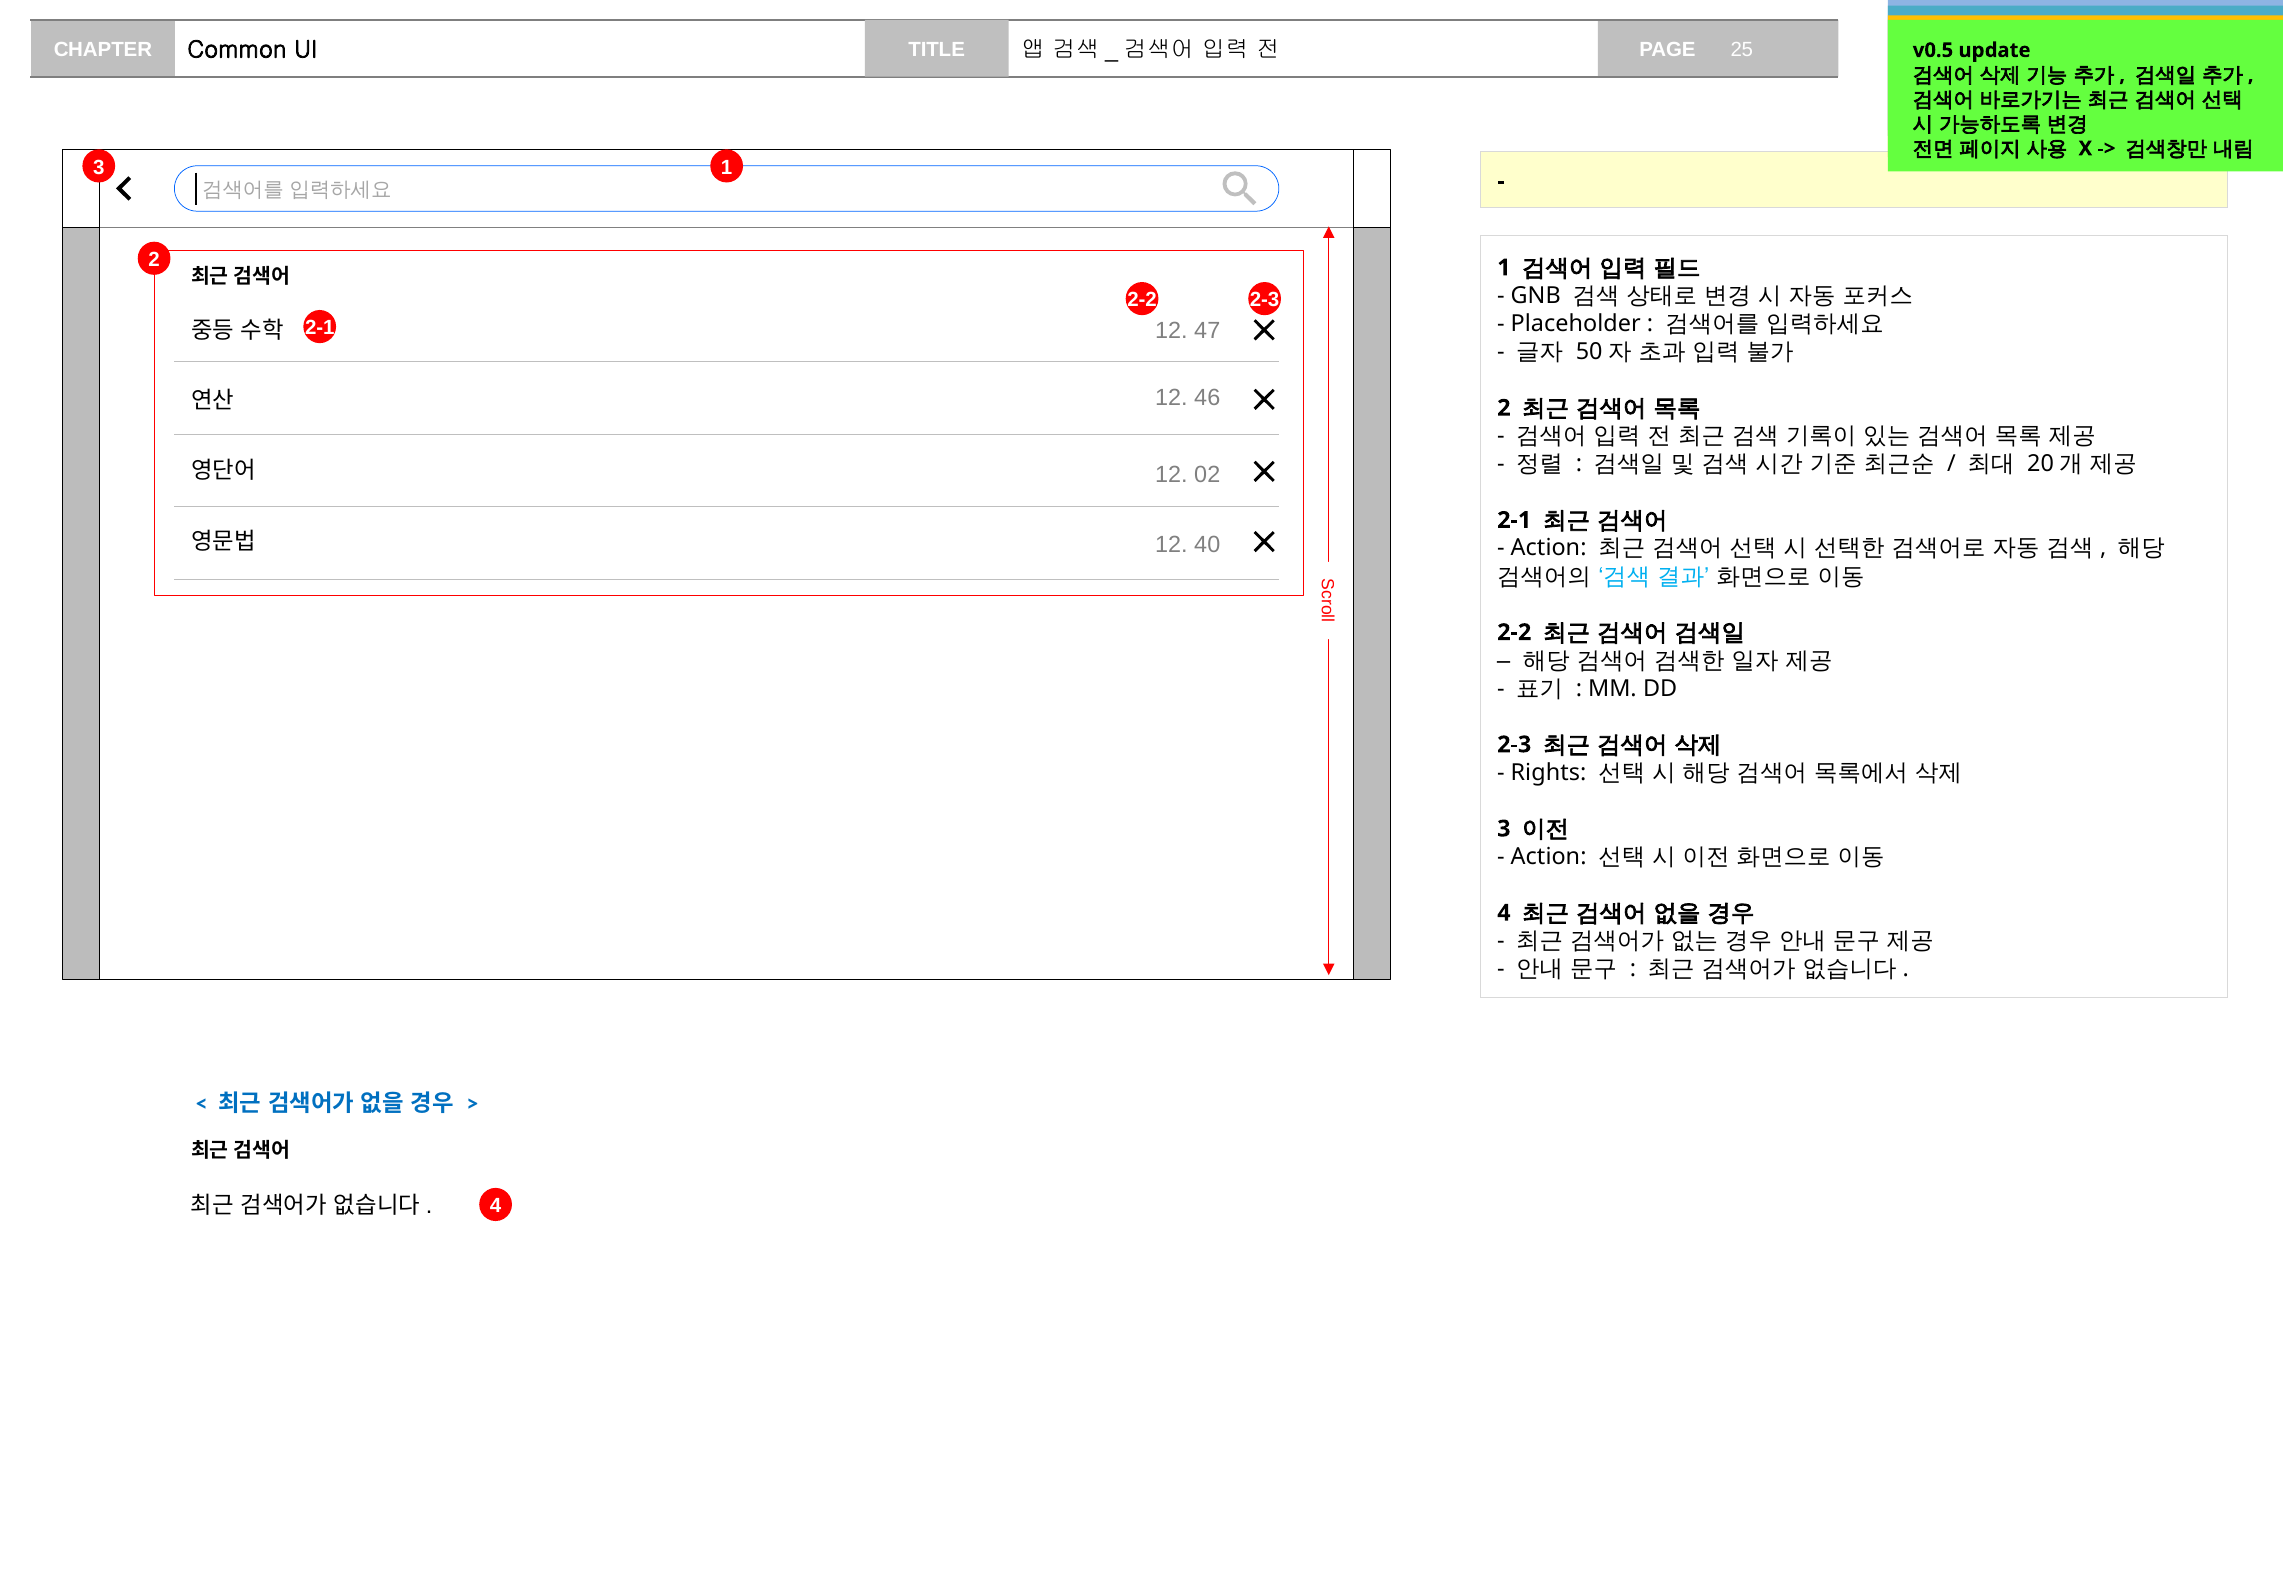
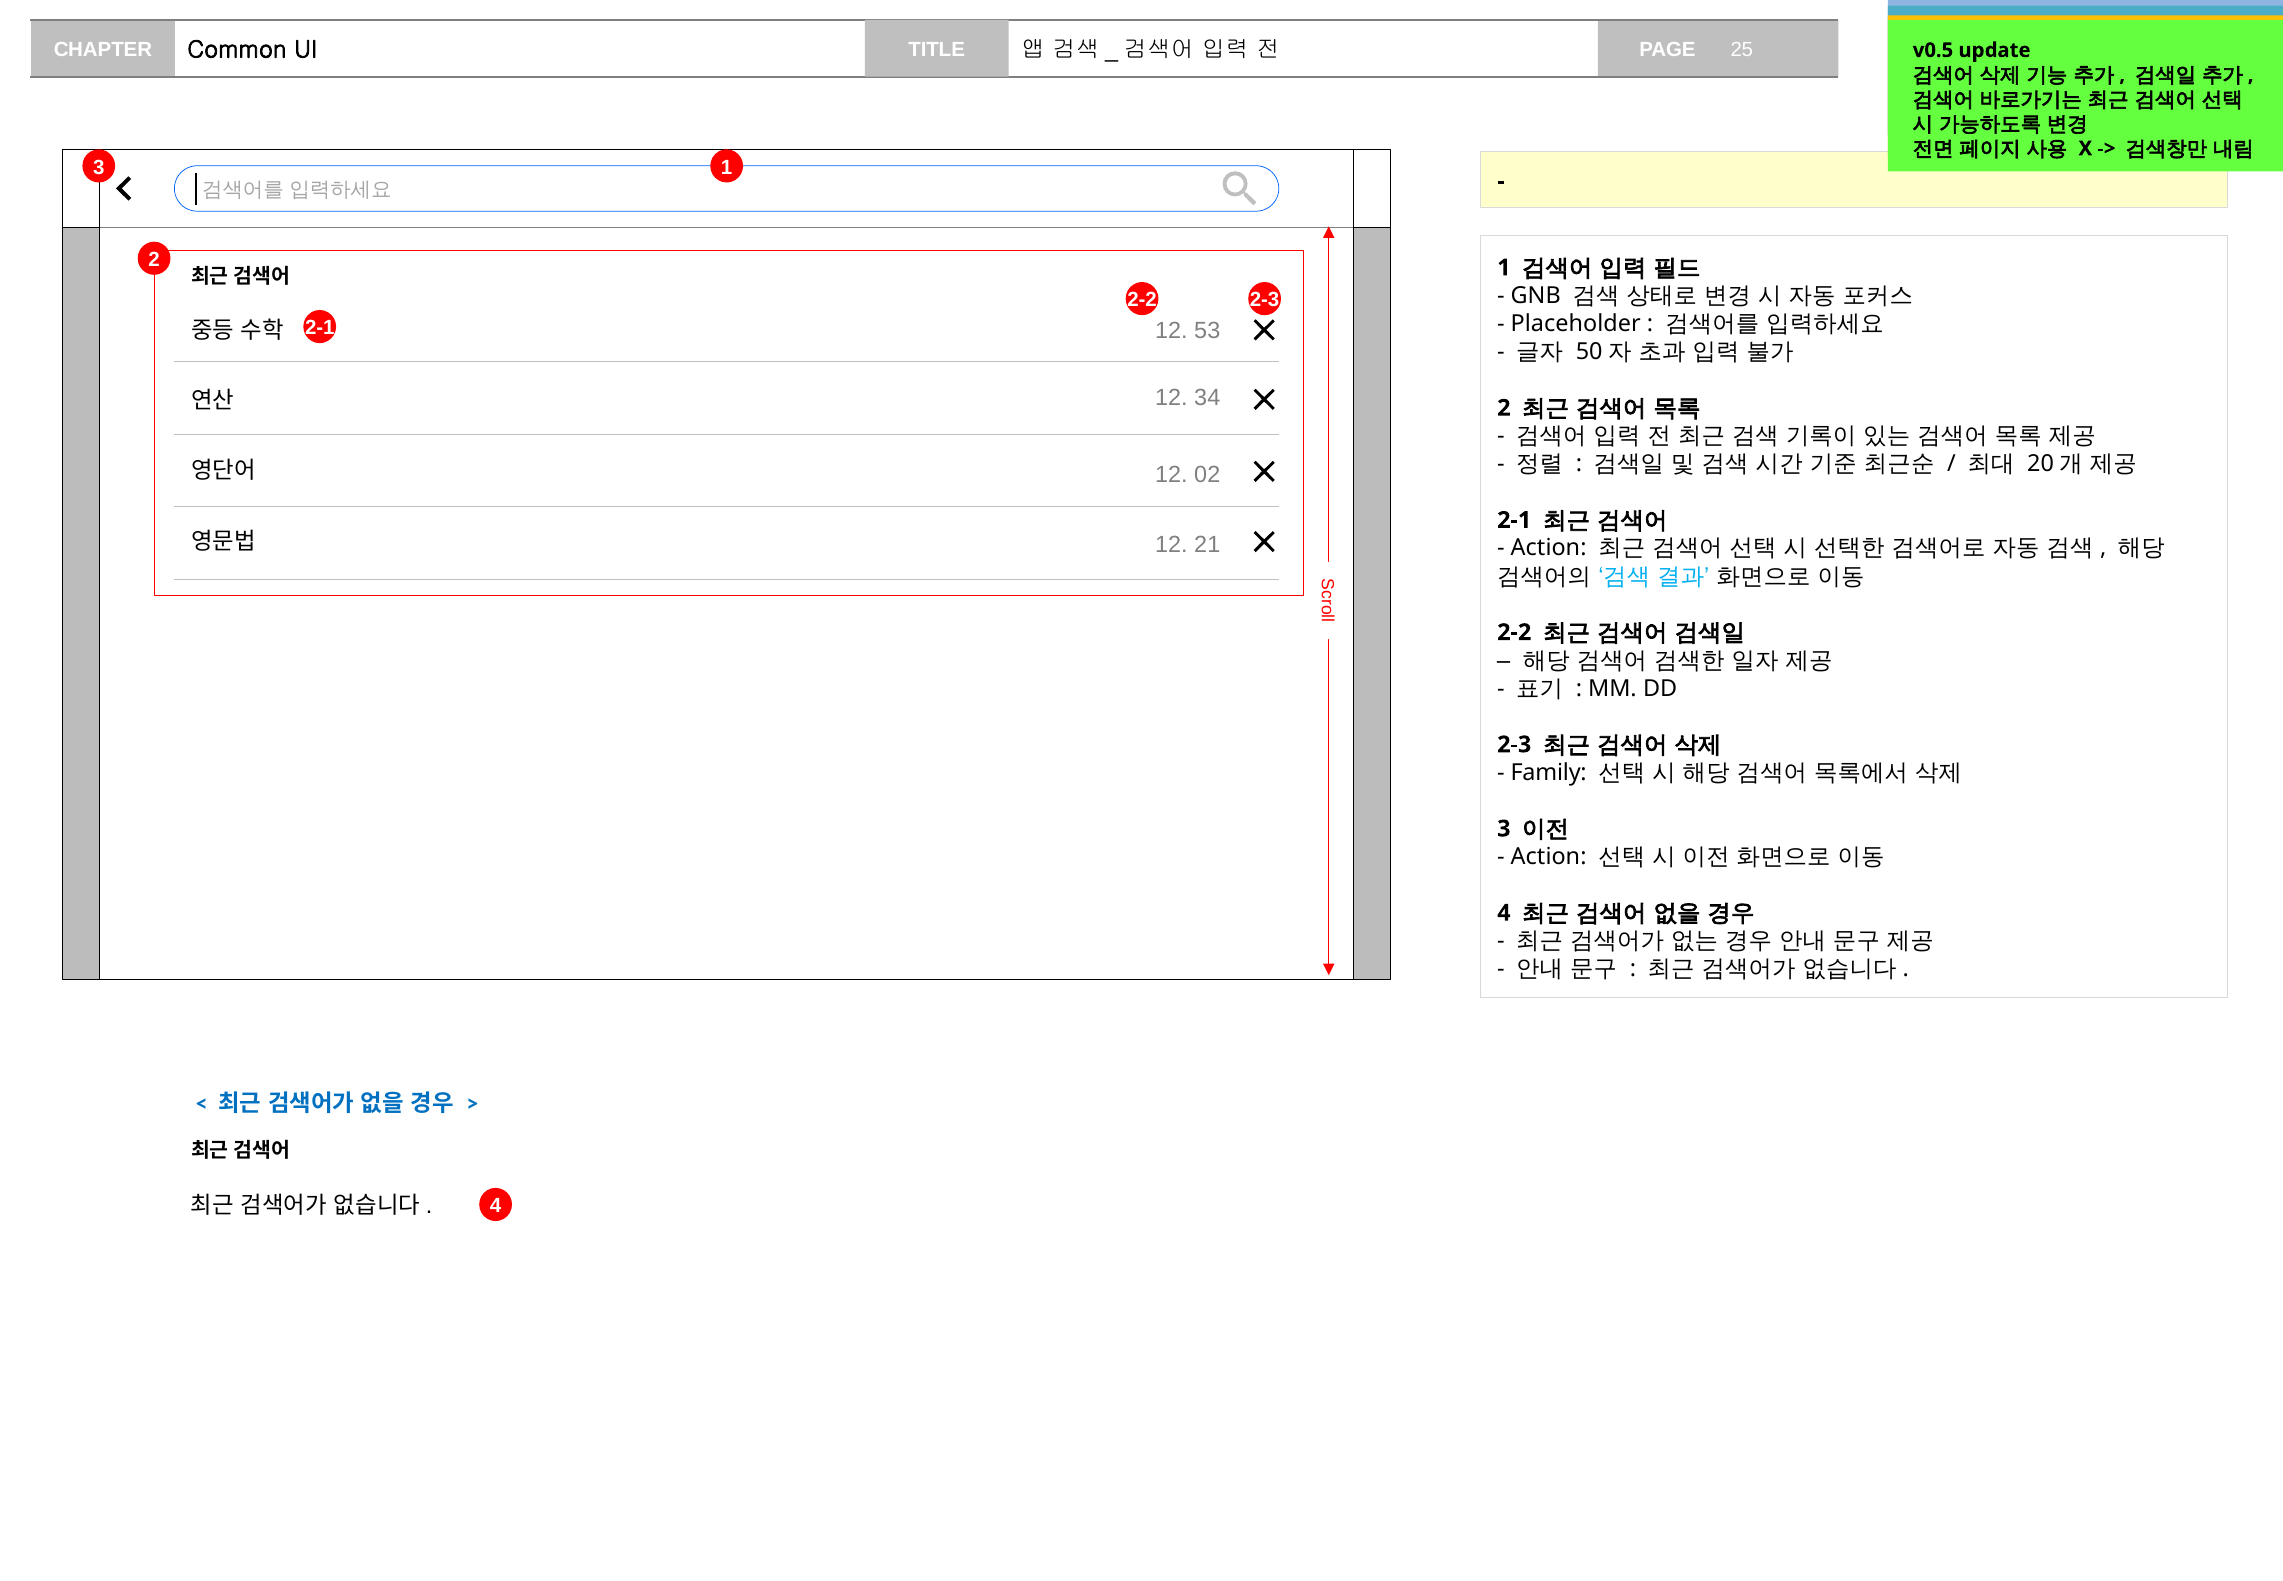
47: 47 -> 53
46: 46 -> 34
40: 40 -> 21
Rights: Rights -> Family
